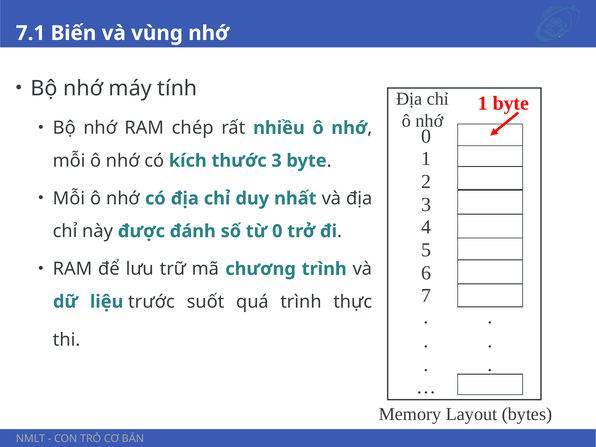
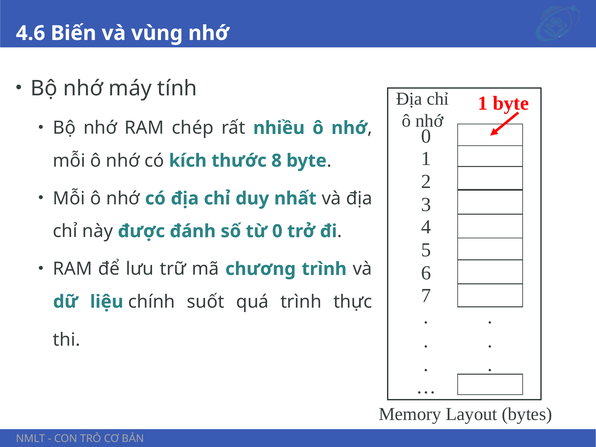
7.1: 7.1 -> 4.6
thước 3: 3 -> 8
trước: trước -> chính
